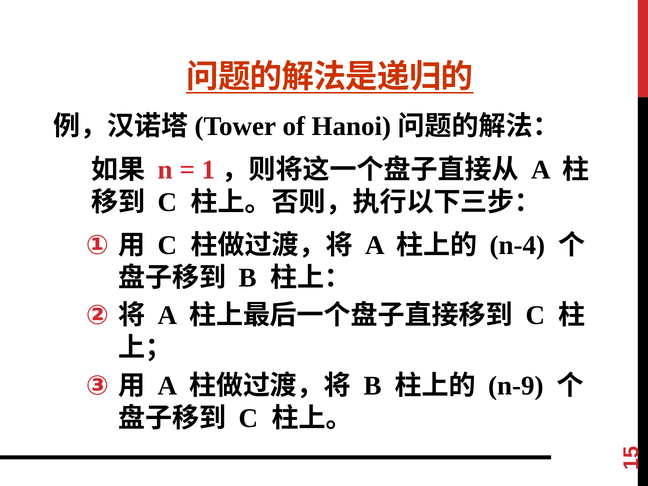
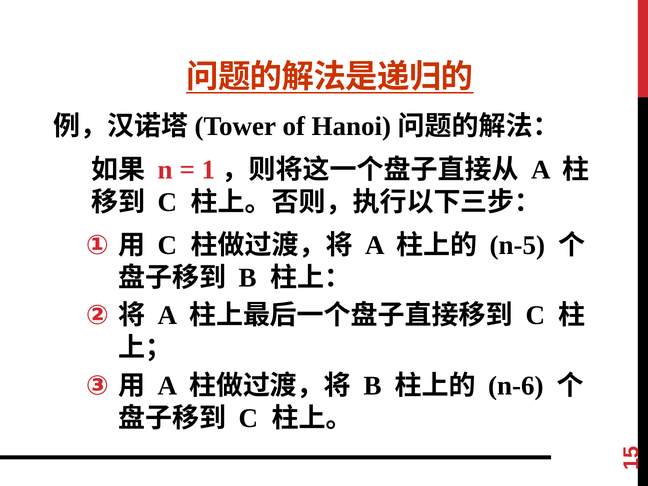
n-4: n-4 -> n-5
n-9: n-9 -> n-6
